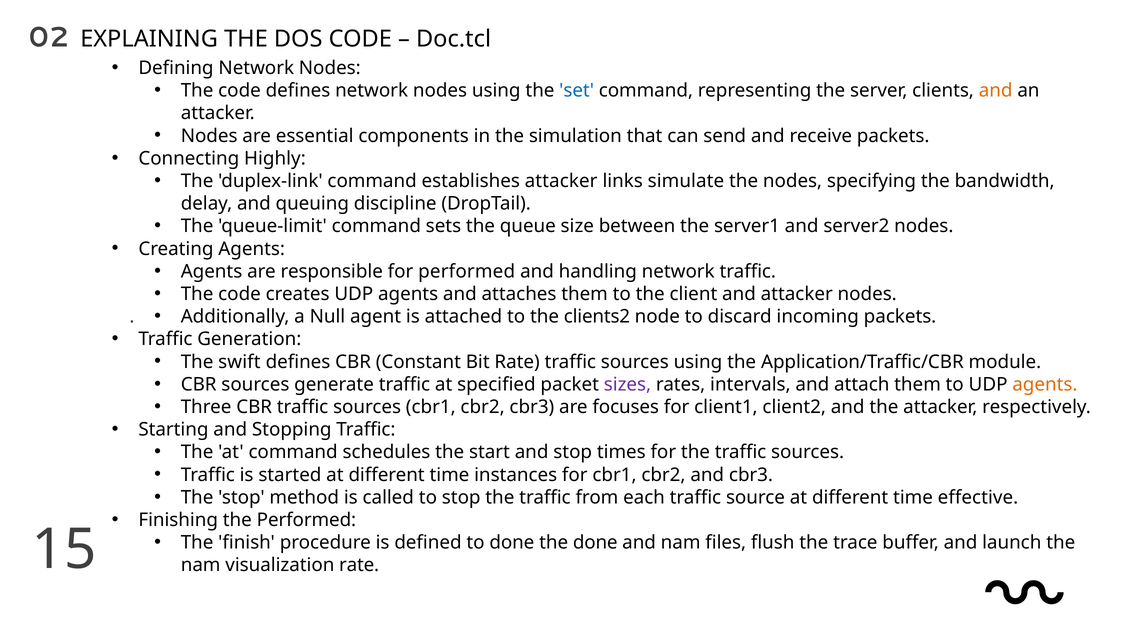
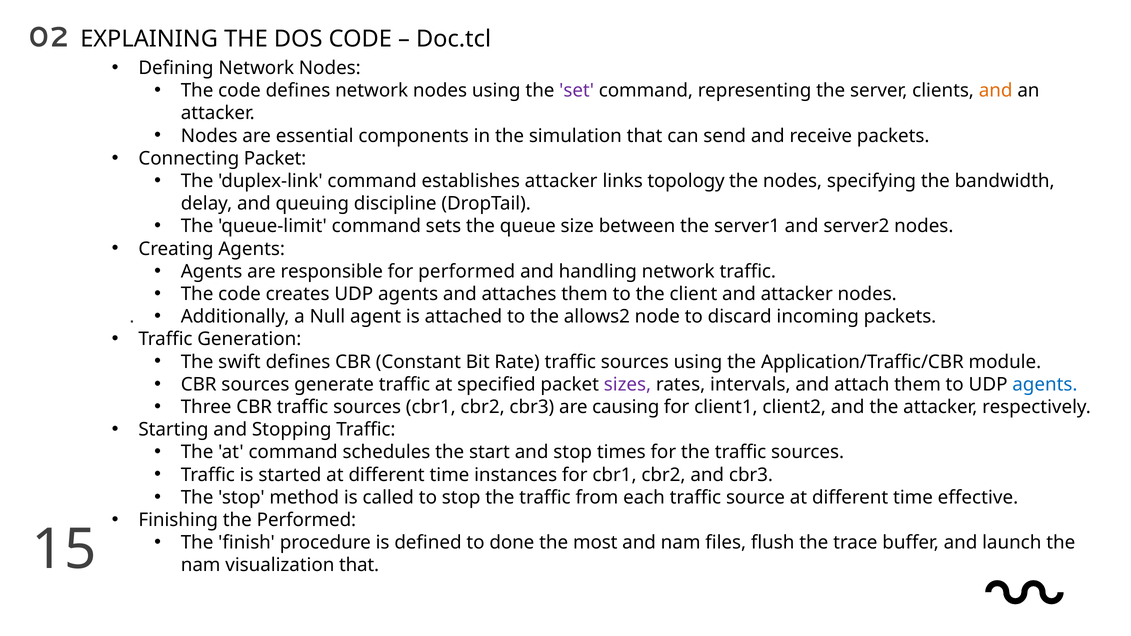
set colour: blue -> purple
Connecting Highly: Highly -> Packet
simulate: simulate -> topology
clients2: clients2 -> allows2
agents at (1045, 385) colour: orange -> blue
focuses: focuses -> causing
the done: done -> most
visualization rate: rate -> that
